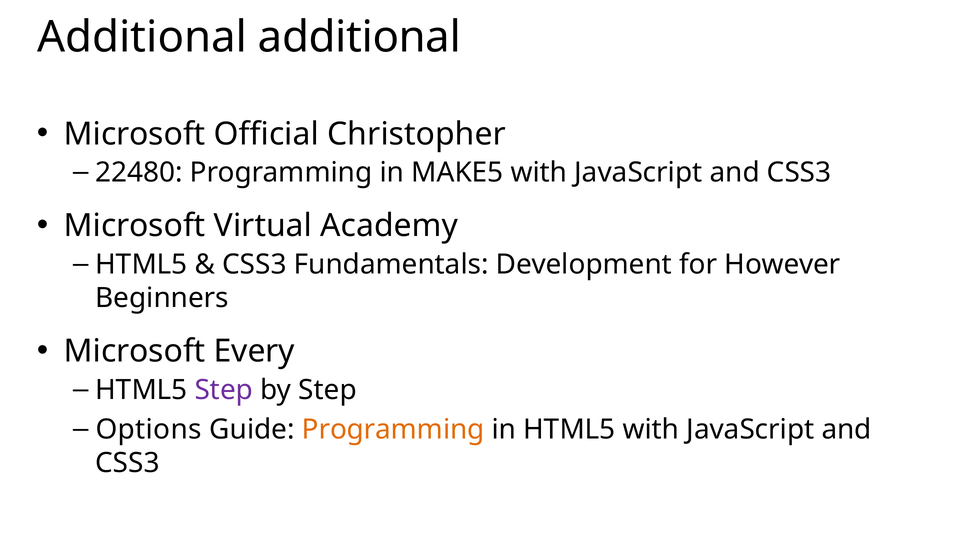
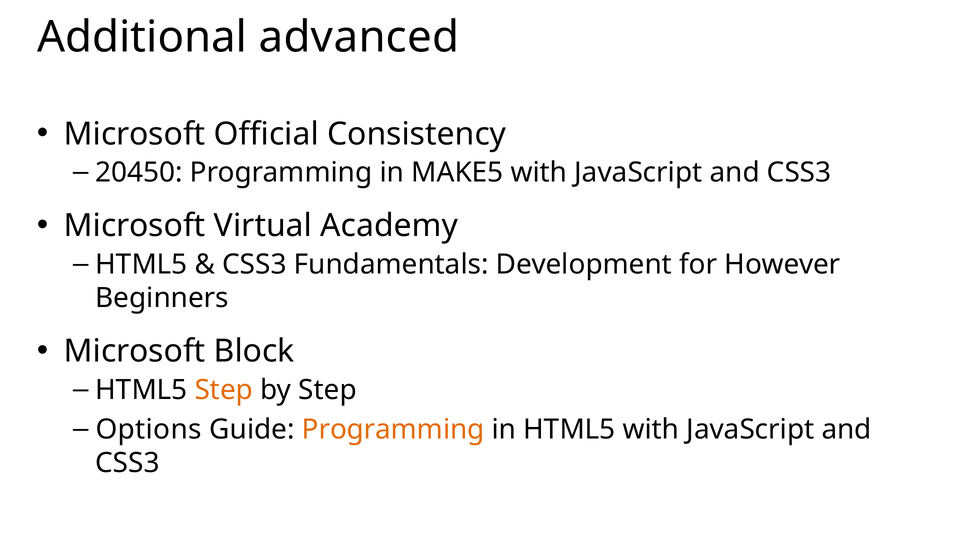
Additional additional: additional -> advanced
Christopher: Christopher -> Consistency
22480: 22480 -> 20450
Every: Every -> Block
Step at (224, 390) colour: purple -> orange
